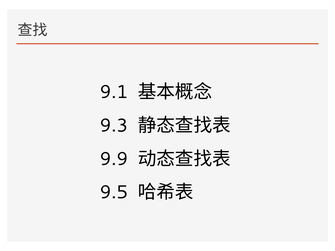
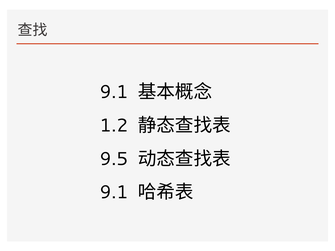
9.3: 9.3 -> 1.2
9.9: 9.9 -> 9.5
9.5 at (114, 193): 9.5 -> 9.1
